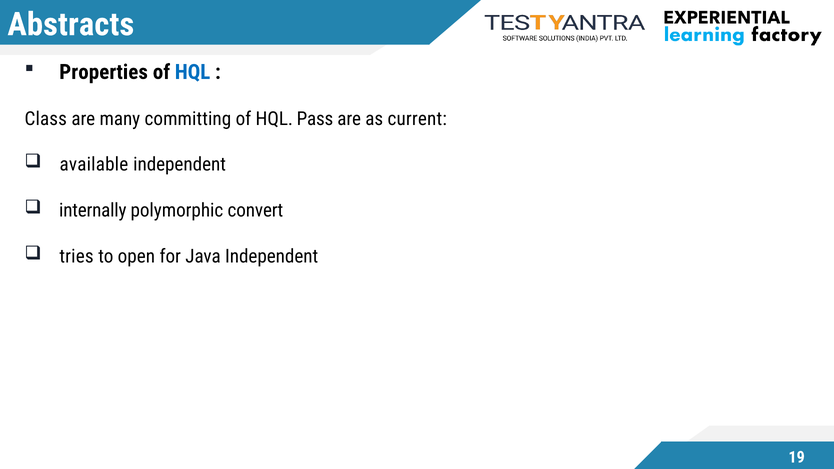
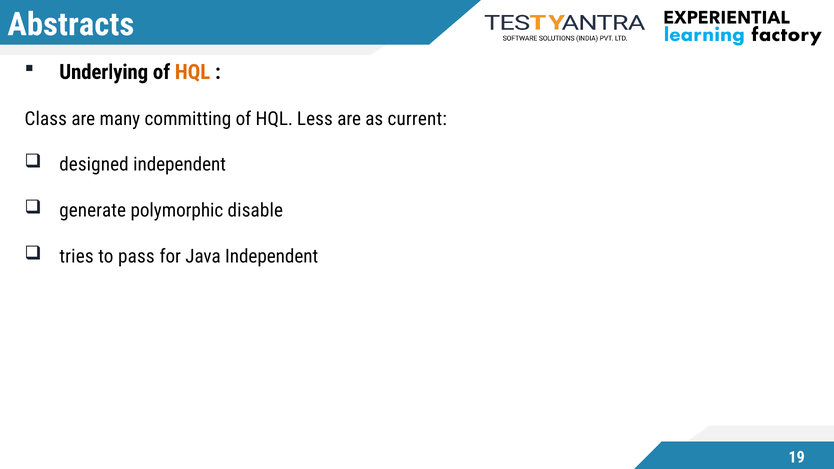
Properties: Properties -> Underlying
HQL at (193, 72) colour: blue -> orange
Pass: Pass -> Less
available: available -> designed
internally: internally -> generate
convert: convert -> disable
open: open -> pass
